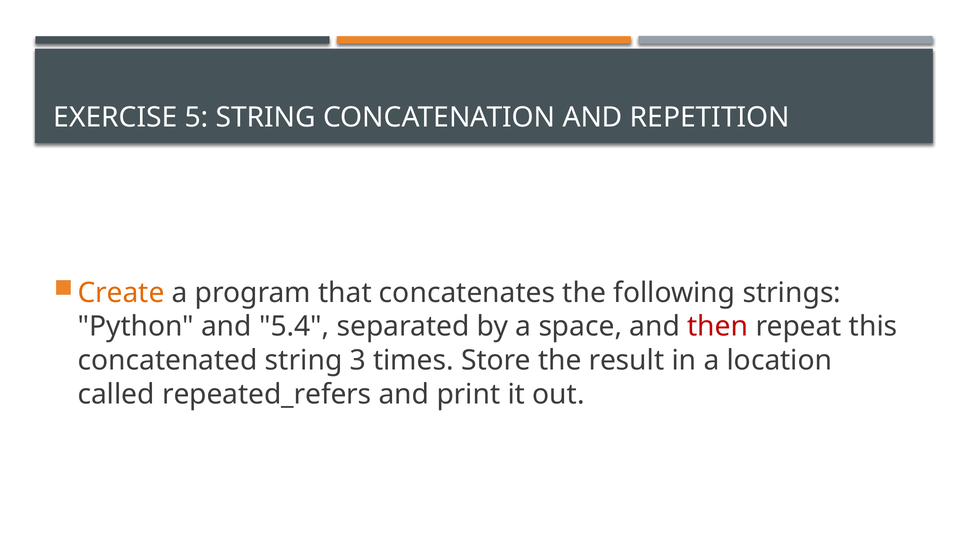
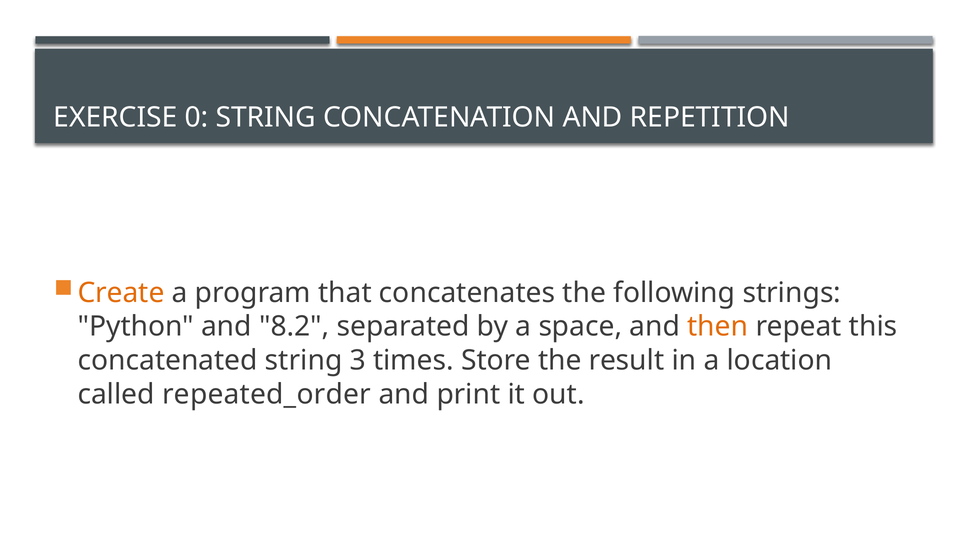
5: 5 -> 0
5.4: 5.4 -> 8.2
then colour: red -> orange
repeated_refers: repeated_refers -> repeated_order
